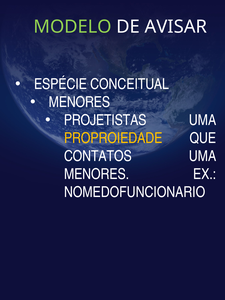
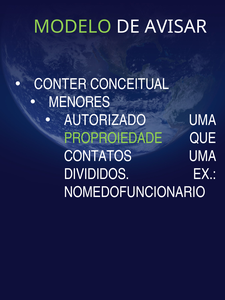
ESPÉCIE: ESPÉCIE -> CONTER
PROJETISTAS: PROJETISTAS -> AUTORIZADO
PROPROIEDADE colour: yellow -> light green
MENORES at (97, 174): MENORES -> DIVIDIDOS
